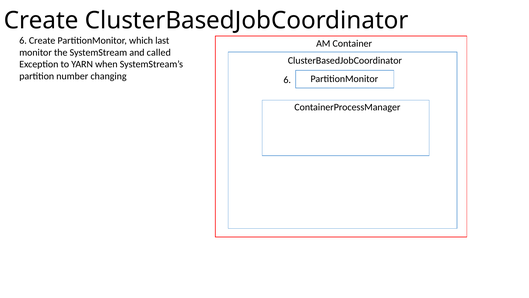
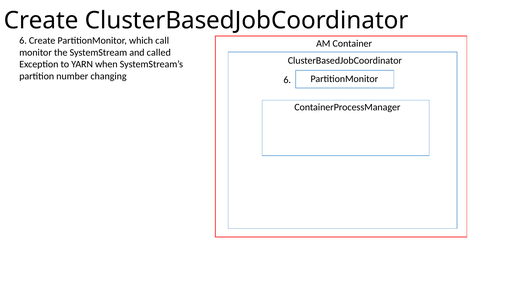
last: last -> call
